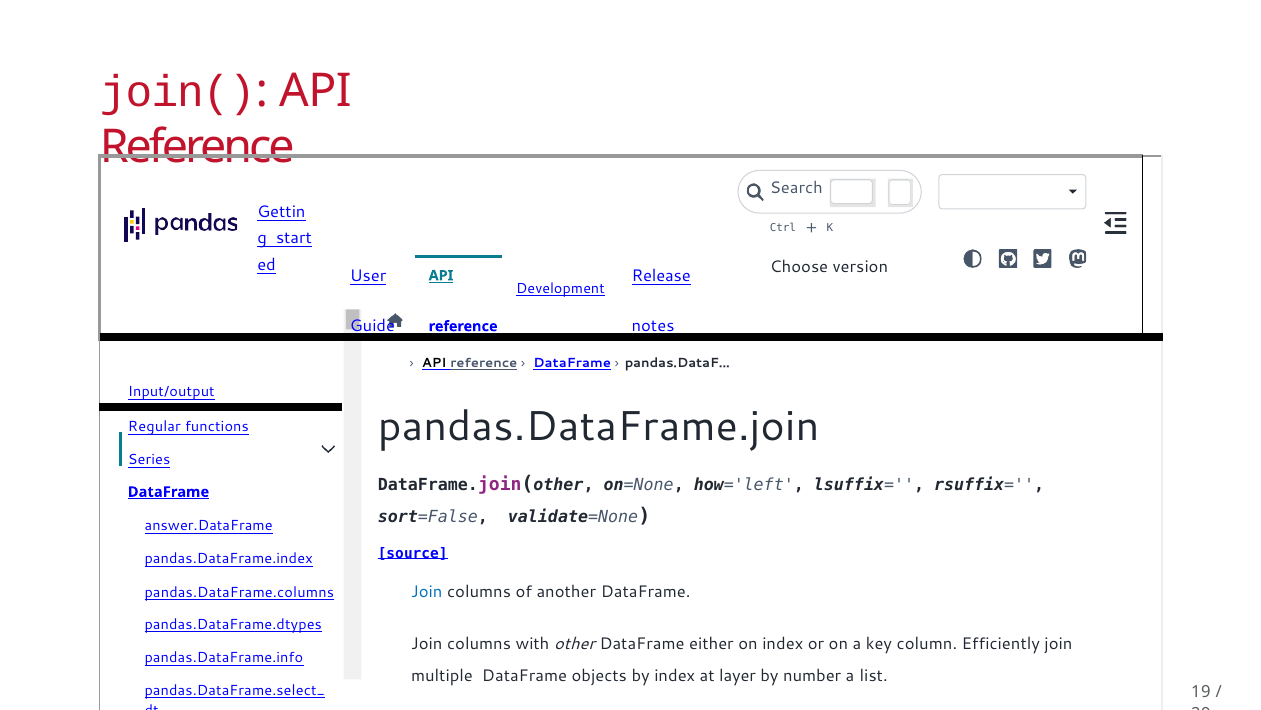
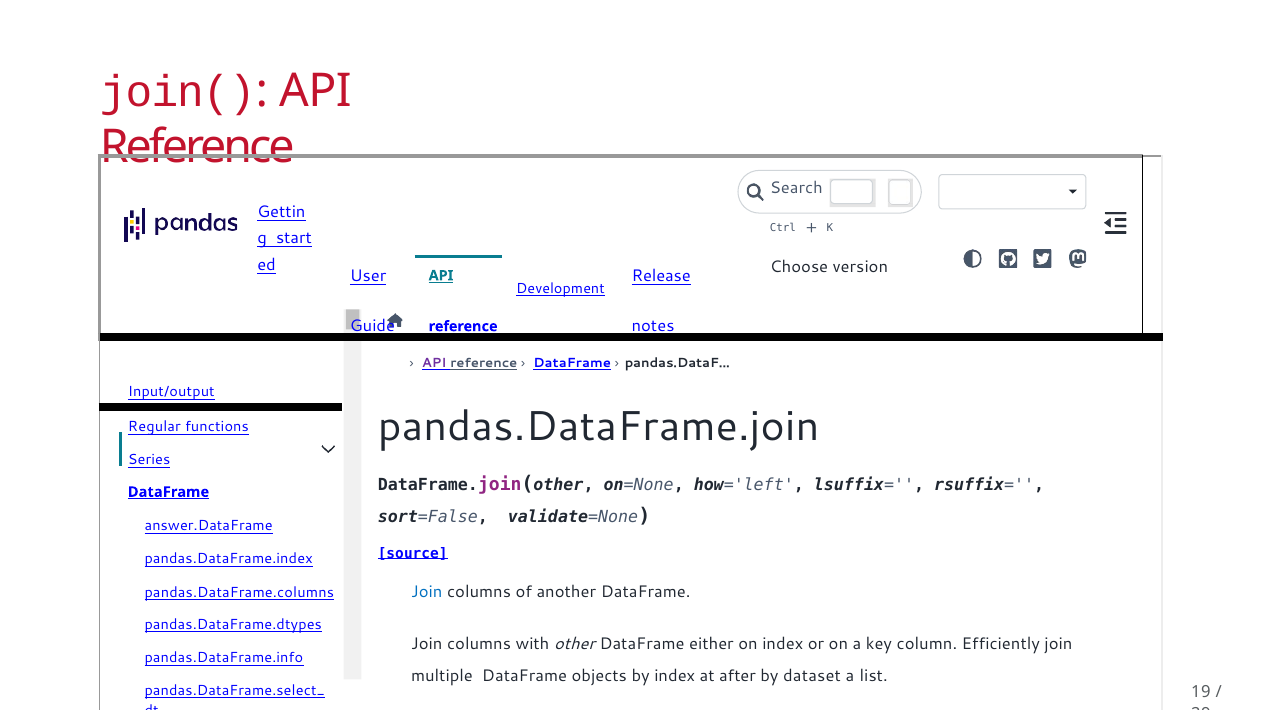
API at (434, 363) colour: black -> purple
layer: layer -> after
number: number -> dataset
